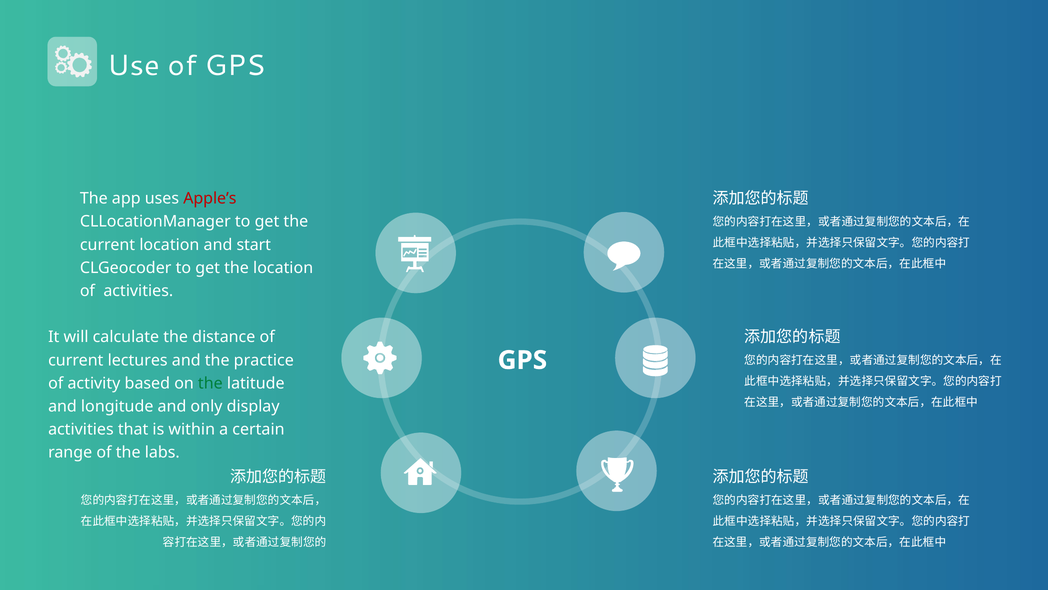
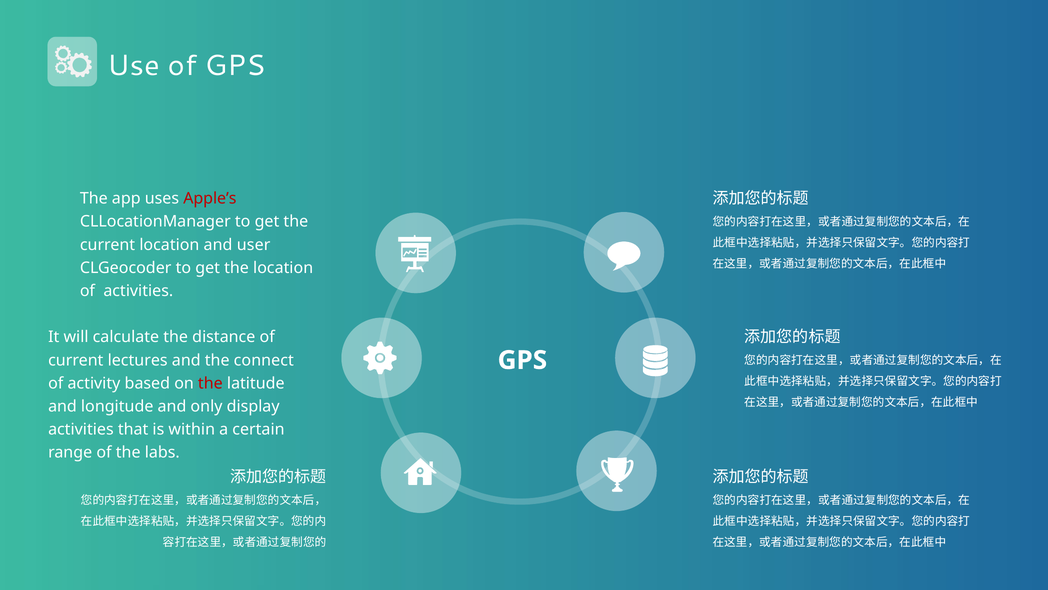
start: start -> user
practice: practice -> connect
the at (210, 383) colour: green -> red
